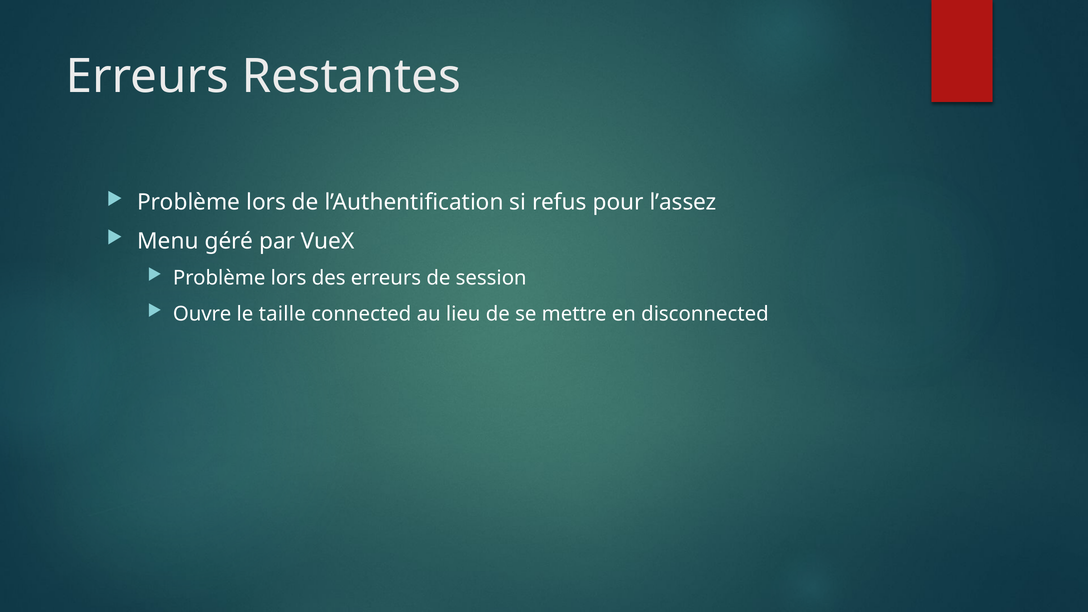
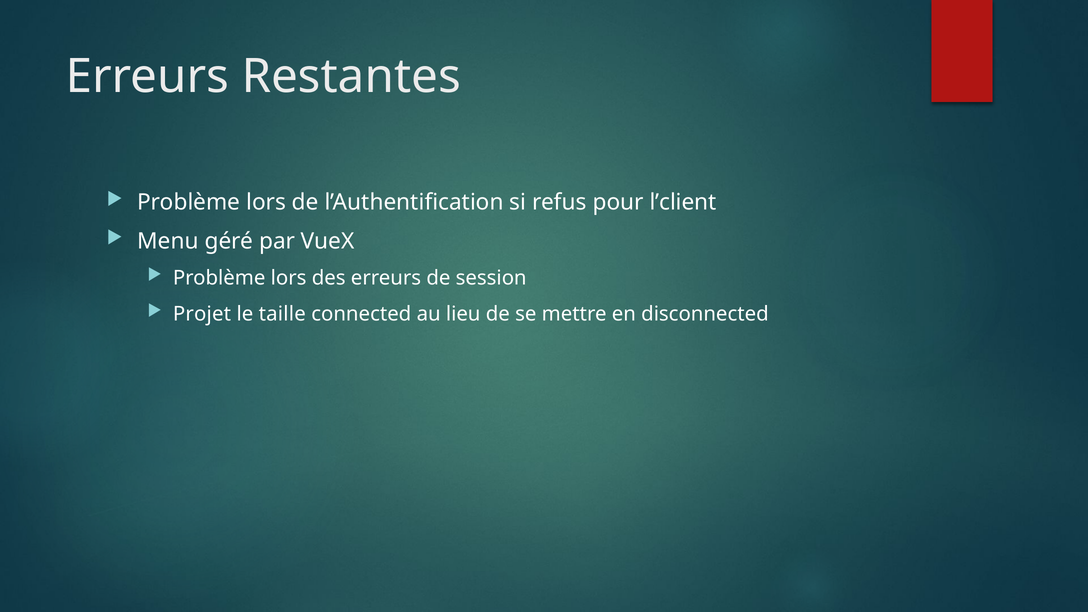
l’assez: l’assez -> l’client
Ouvre: Ouvre -> Projet
